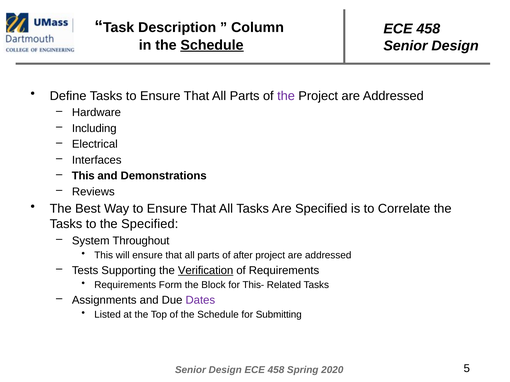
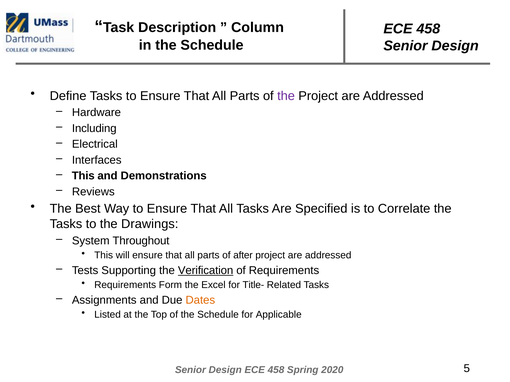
Schedule at (212, 45) underline: present -> none
the Specified: Specified -> Drawings
Block: Block -> Excel
This-: This- -> Title-
Dates colour: purple -> orange
Submitting: Submitting -> Applicable
